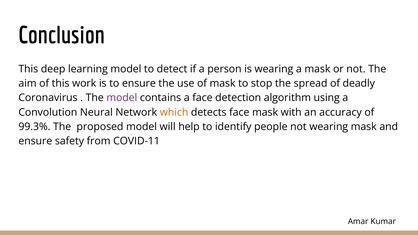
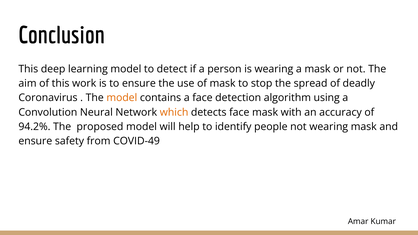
model at (122, 98) colour: purple -> orange
99.3%: 99.3% -> 94.2%
COVID-11: COVID-11 -> COVID-49
